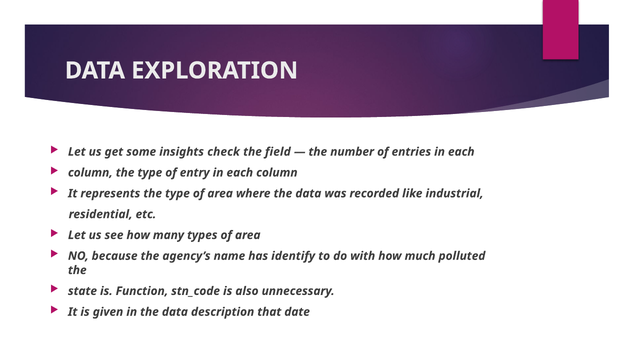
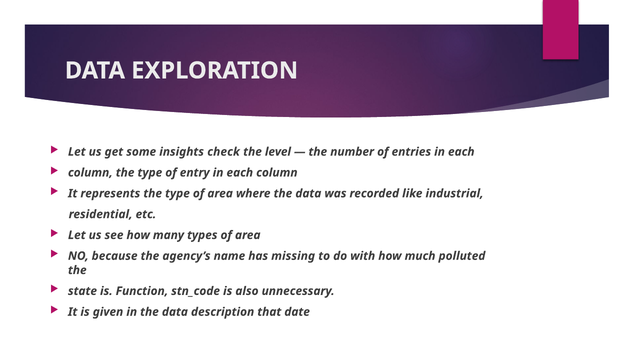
field: field -> level
identify: identify -> missing
